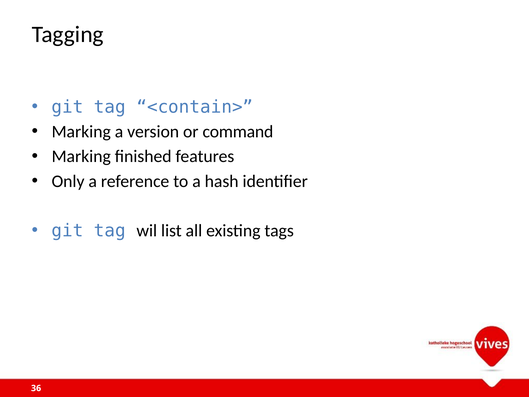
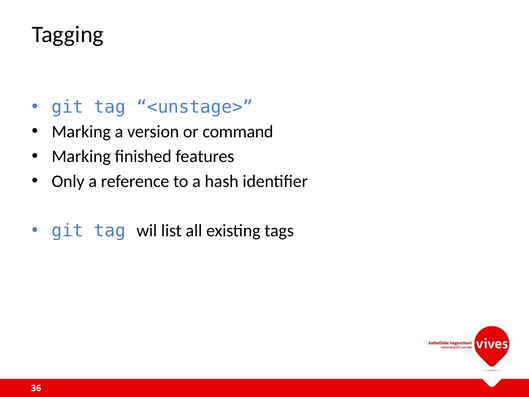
<contain>: <contain> -> <unstage>
